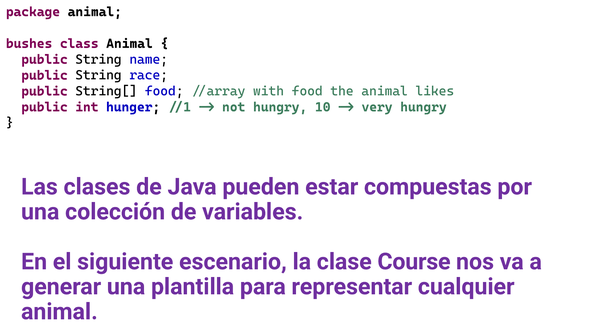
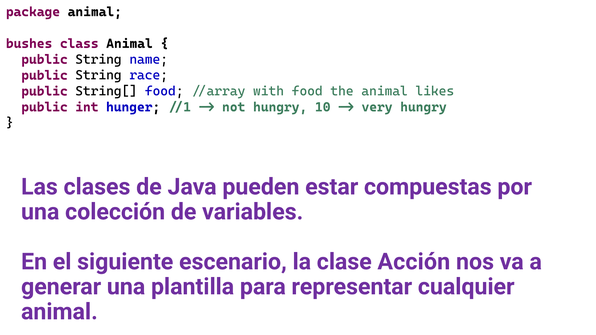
Course: Course -> Acción
